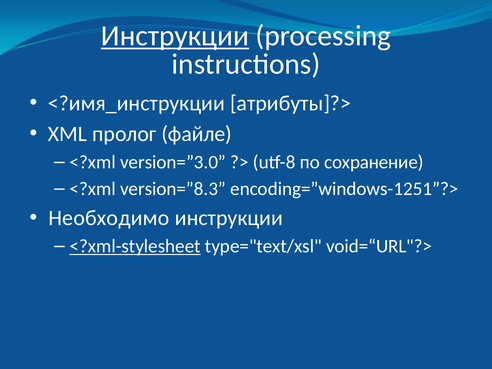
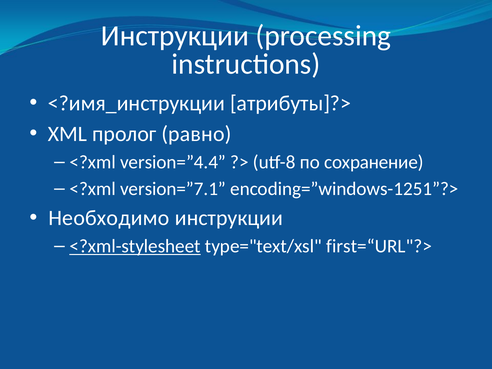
Инструкции at (175, 36) underline: present -> none
файле: файле -> равно
version=”3.0: version=”3.0 -> version=”4.4
version=”8.3: version=”8.3 -> version=”7.1
void=“URL"?>: void=“URL"?> -> first=“URL"?>
